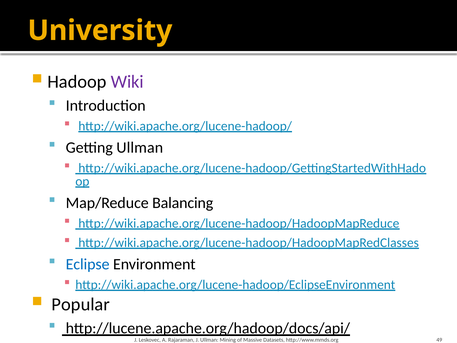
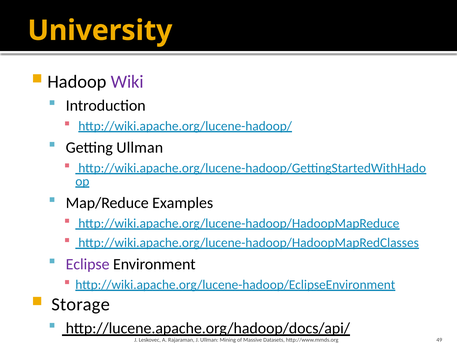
Balancing: Balancing -> Examples
Eclipse colour: blue -> purple
Popular: Popular -> Storage
